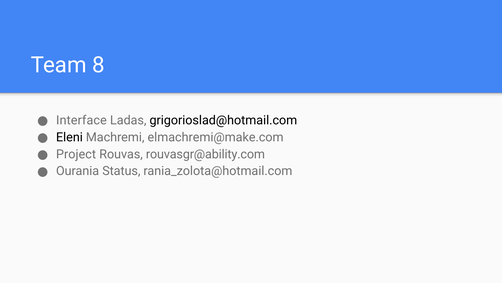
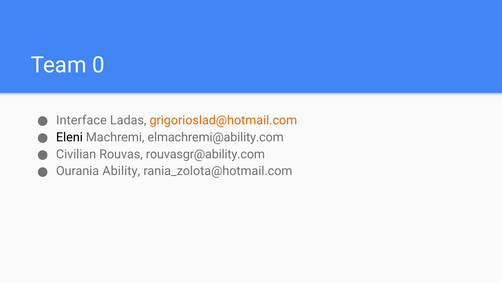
8: 8 -> 0
grigorioslad@hotmail.com colour: black -> orange
elmachremi@make.com: elmachremi@make.com -> elmachremi@ability.com
Project: Project -> Civilian
Status: Status -> Ability
